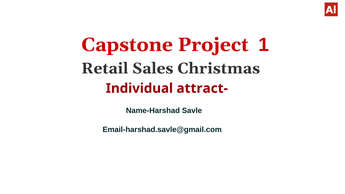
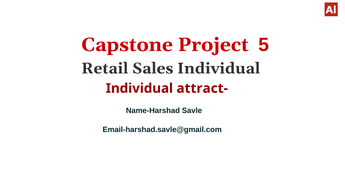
1: 1 -> 5
Sales Christmas: Christmas -> Individual
